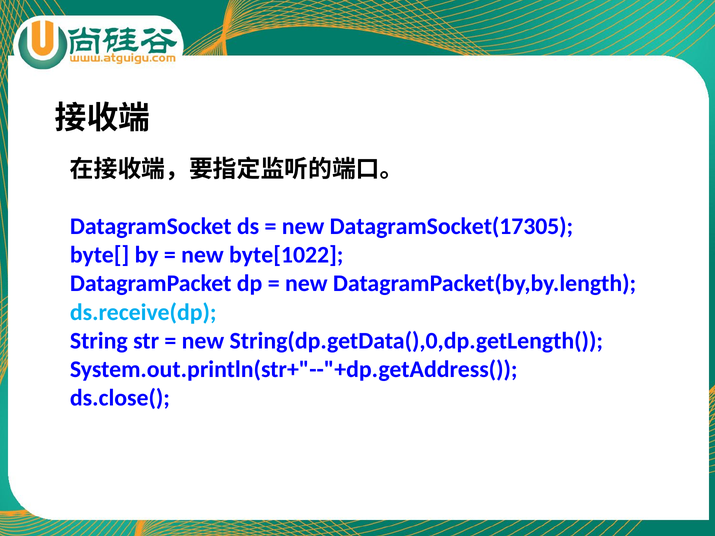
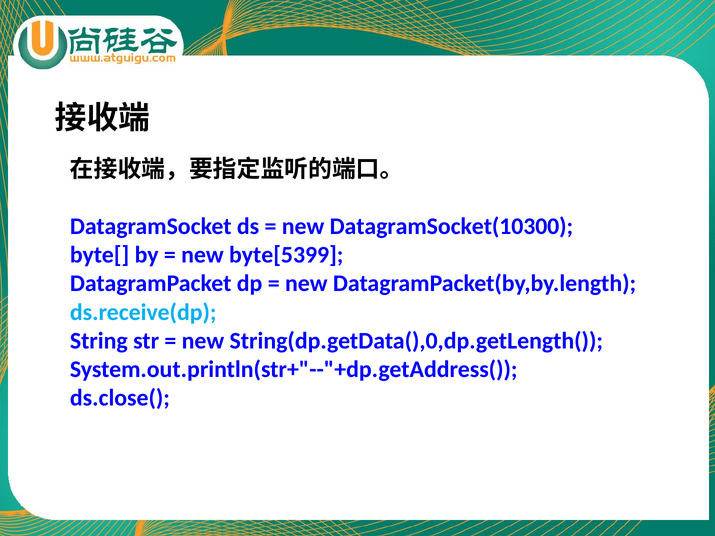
DatagramSocket(17305: DatagramSocket(17305 -> DatagramSocket(10300
byte[1022: byte[1022 -> byte[5399
